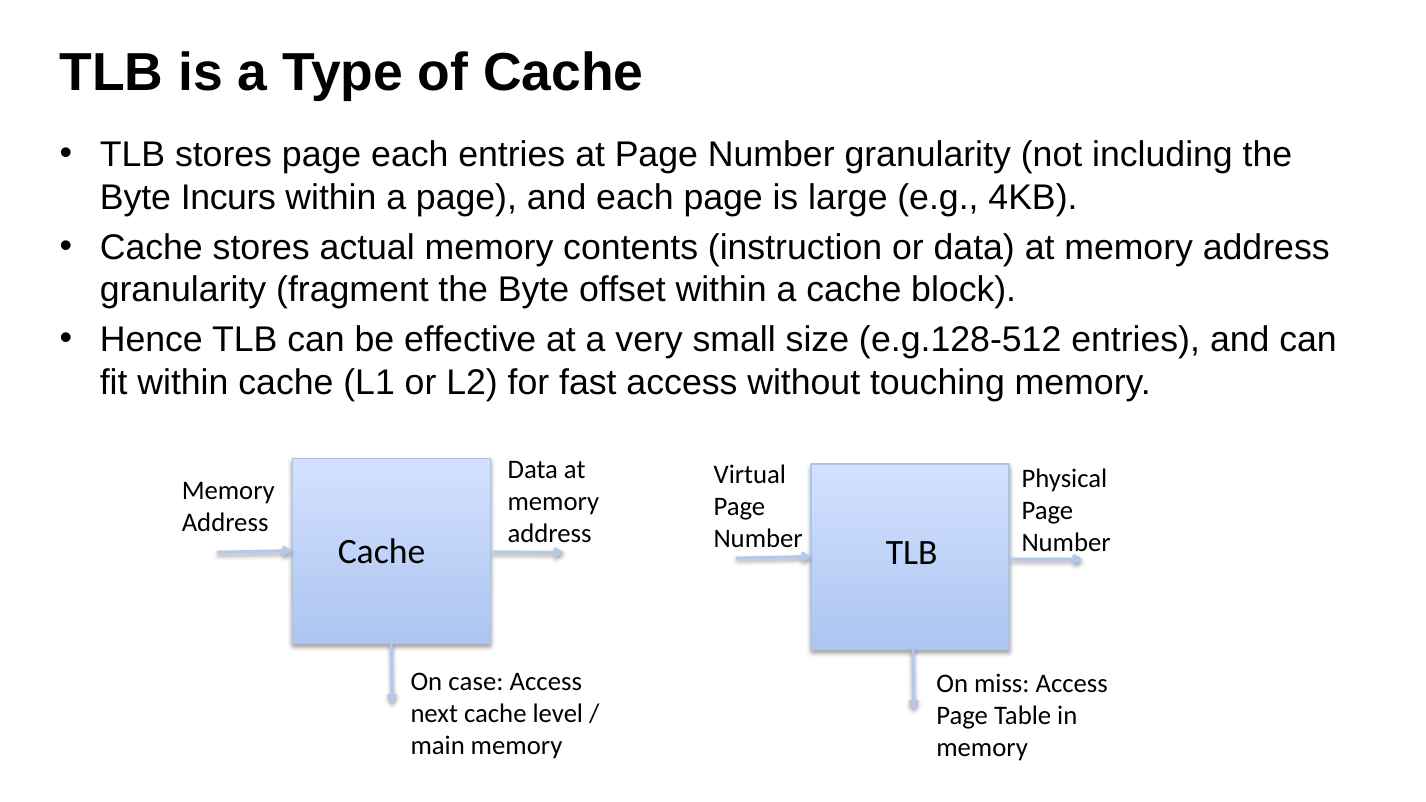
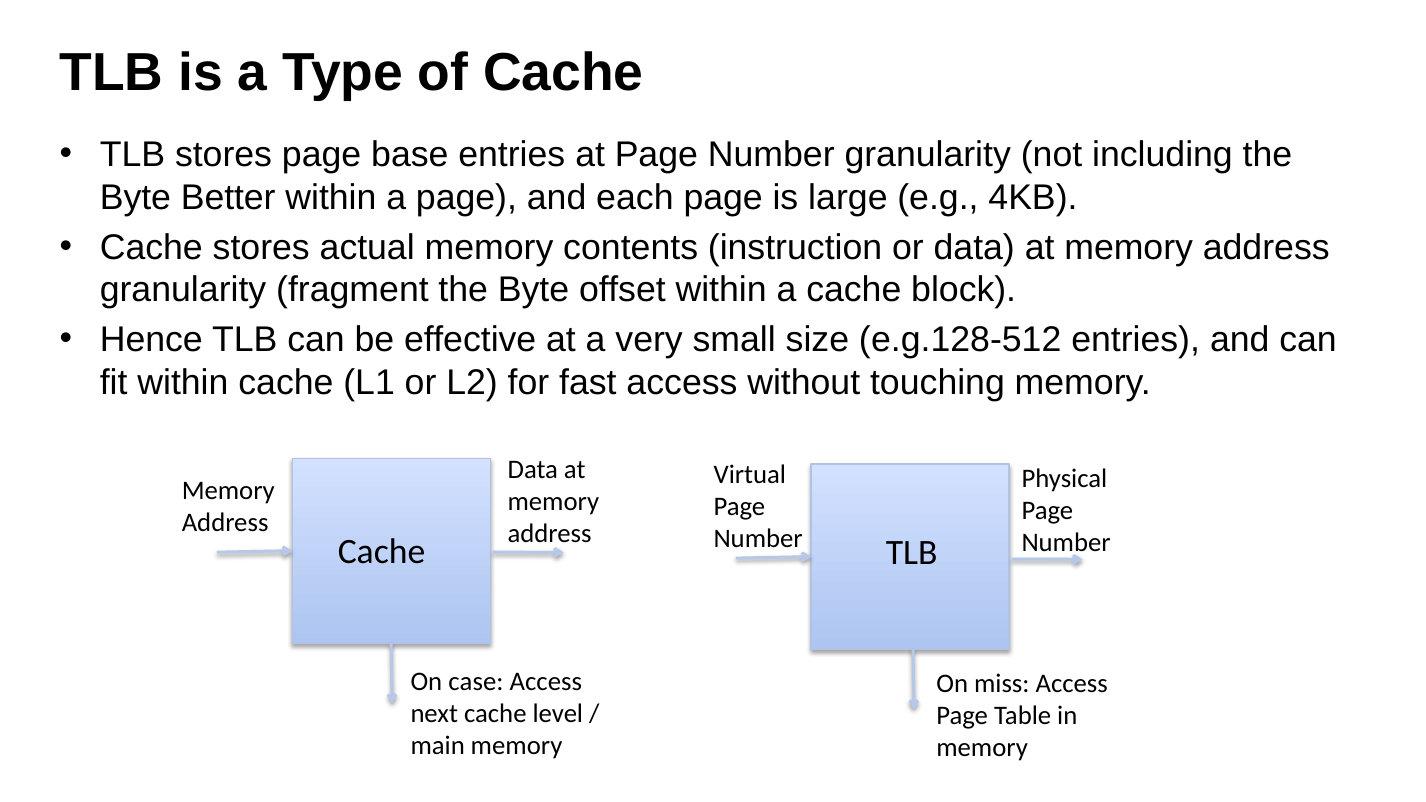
page each: each -> base
Incurs: Incurs -> Better
